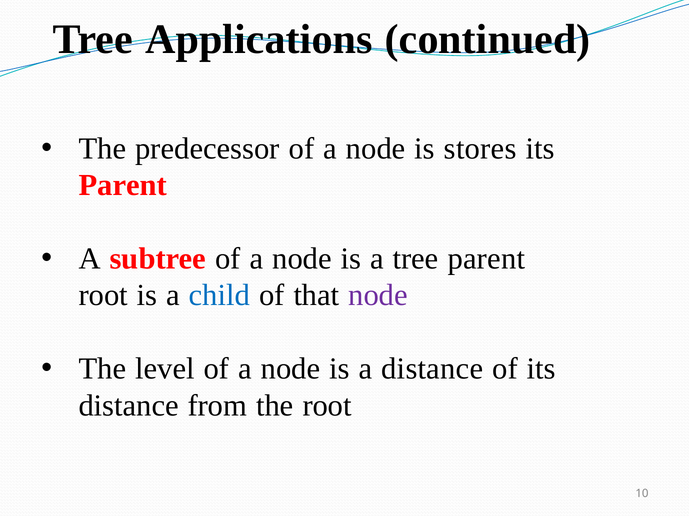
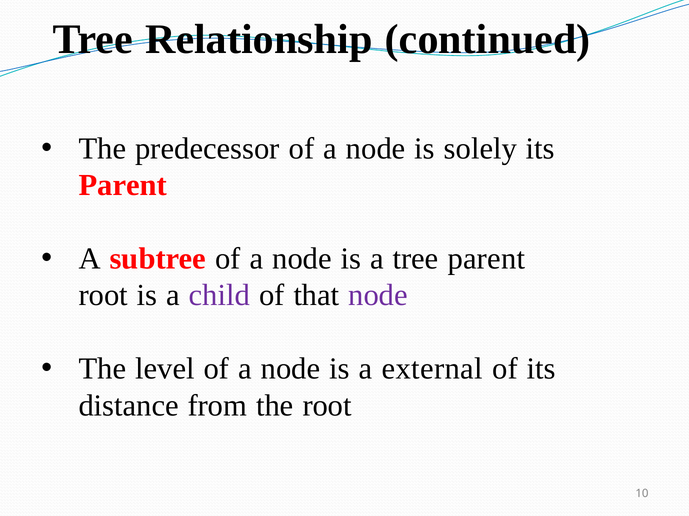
Applications: Applications -> Relationship
stores: stores -> solely
child colour: blue -> purple
a distance: distance -> external
